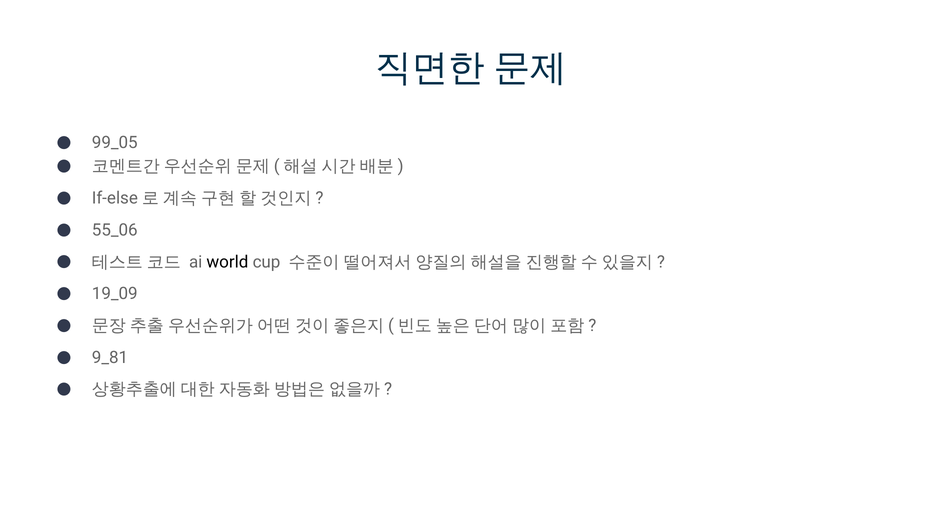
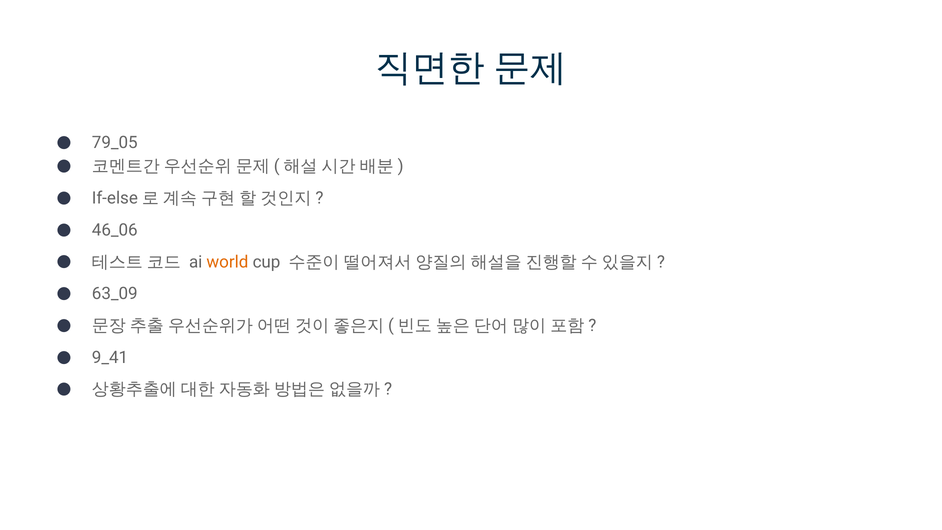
99_05: 99_05 -> 79_05
55_06: 55_06 -> 46_06
world colour: black -> orange
19_09: 19_09 -> 63_09
9_81: 9_81 -> 9_41
